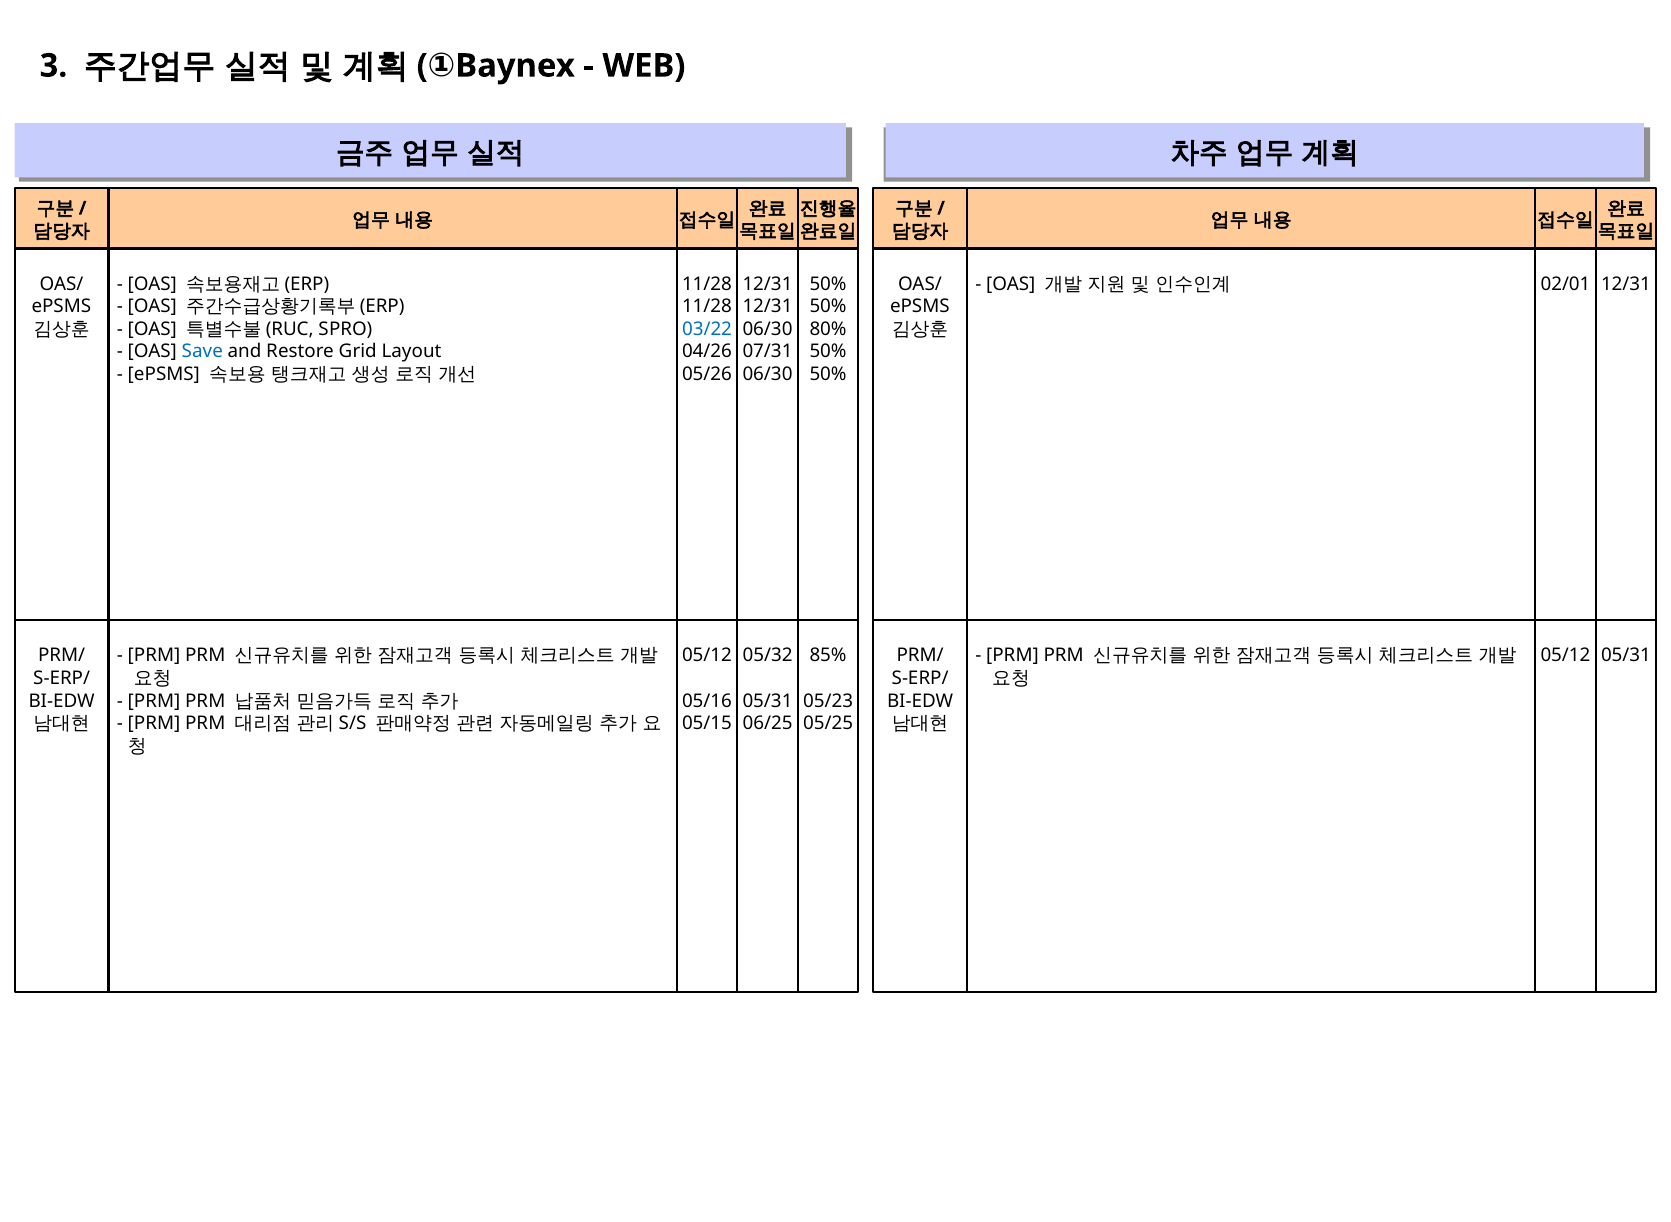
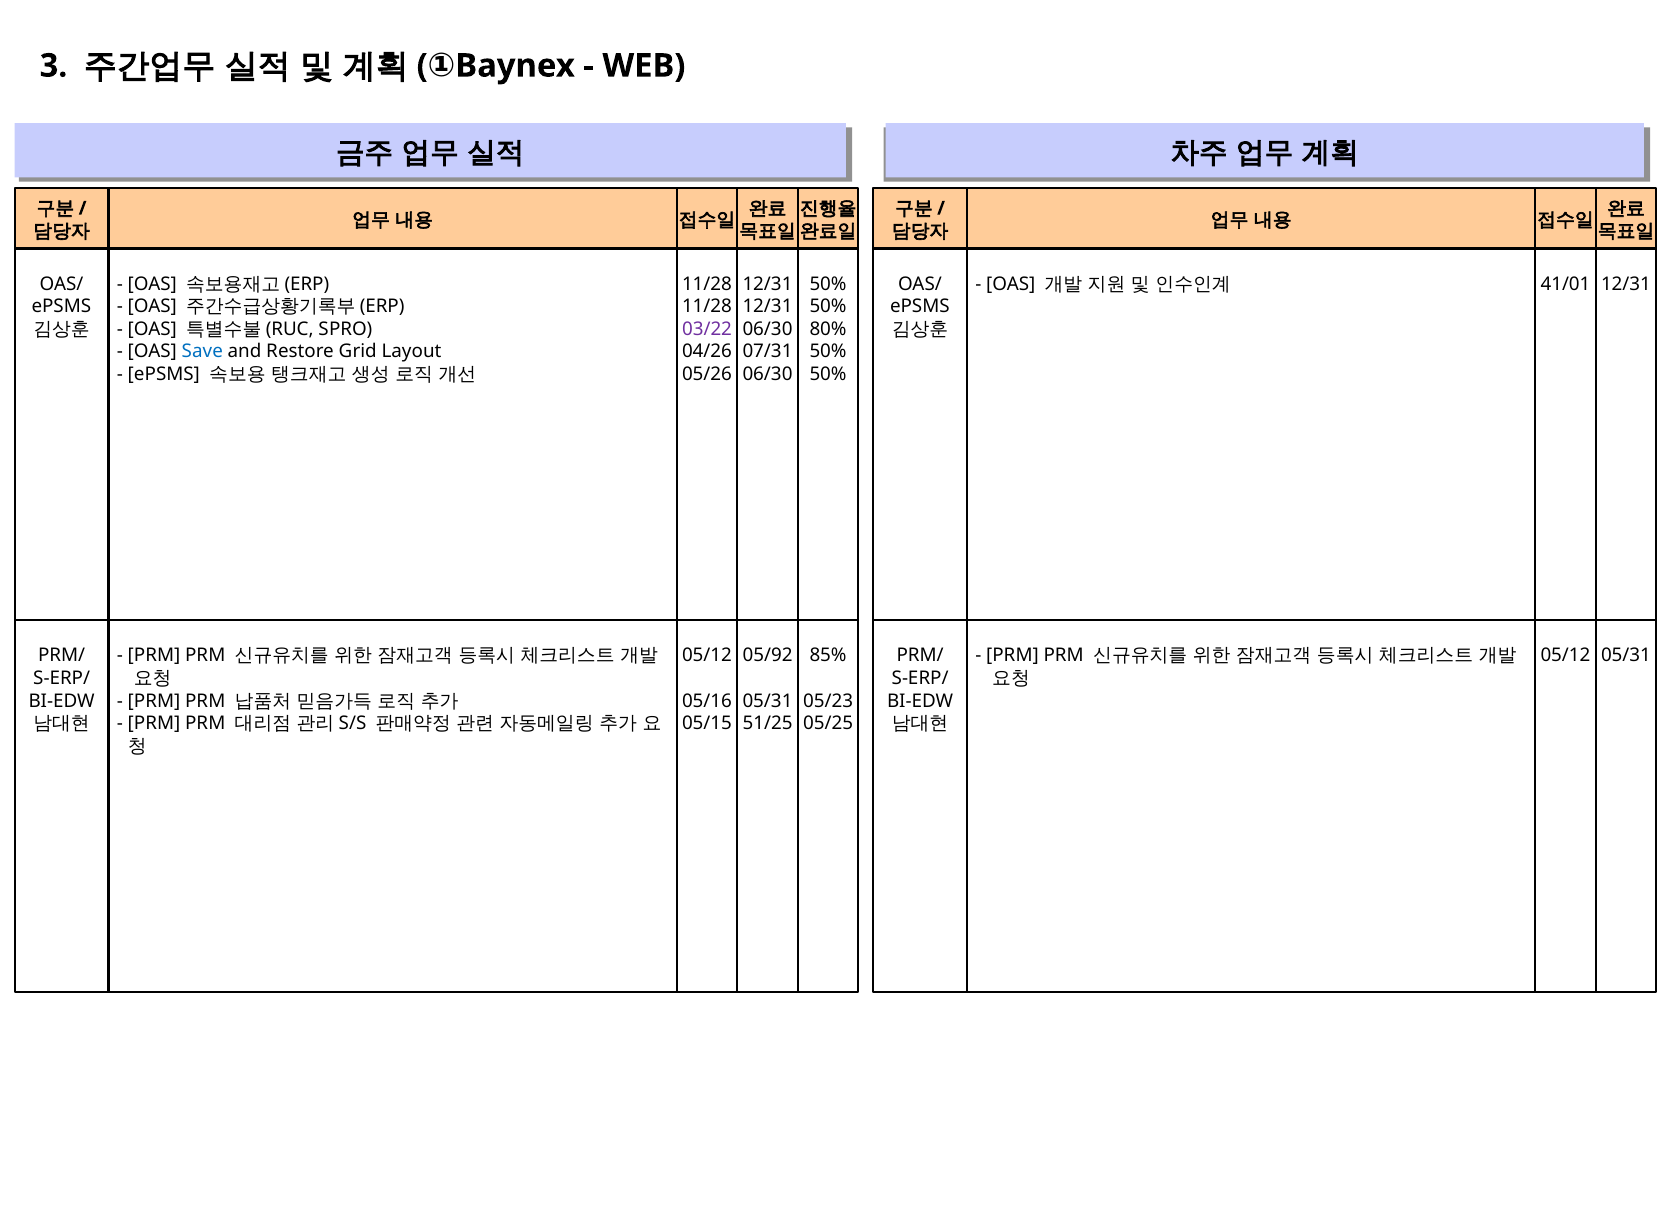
02/01: 02/01 -> 41/01
03/22 colour: blue -> purple
05/32: 05/32 -> 05/92
06/25: 06/25 -> 51/25
